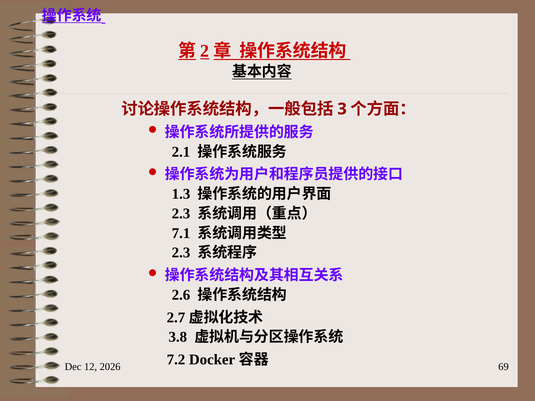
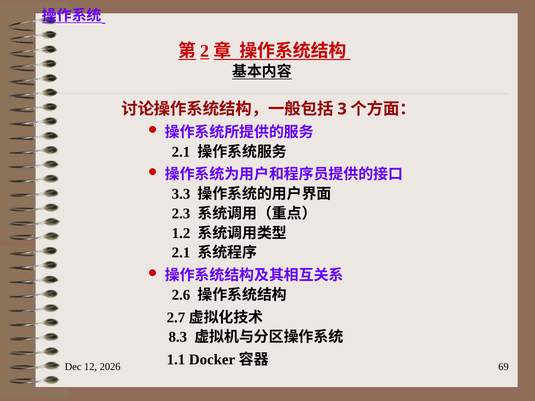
1.3: 1.3 -> 3.3
7.1: 7.1 -> 1.2
2.3 at (181, 253): 2.3 -> 2.1
3.8: 3.8 -> 8.3
7.2: 7.2 -> 1.1
